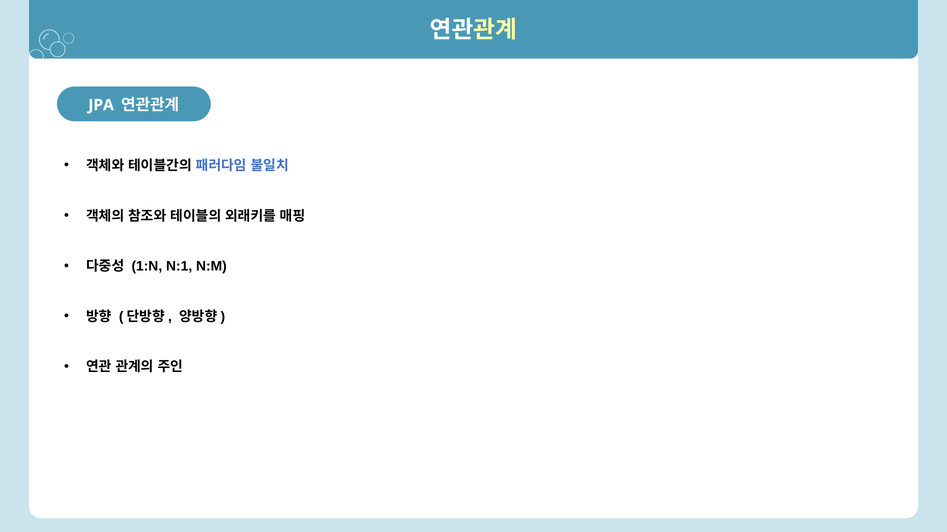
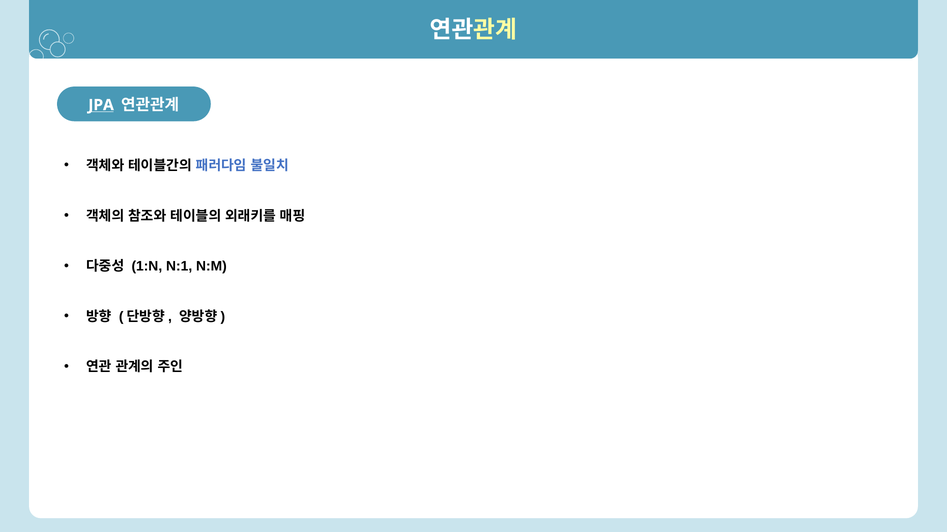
JPA underline: none -> present
